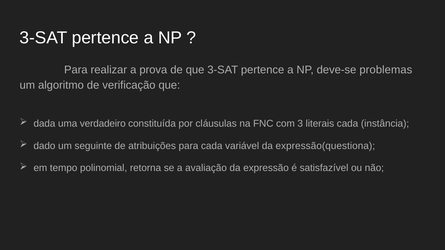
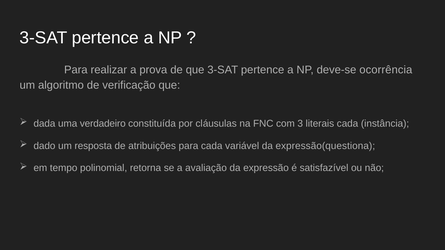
problemas: problemas -> ocorrência
seguinte: seguinte -> resposta
